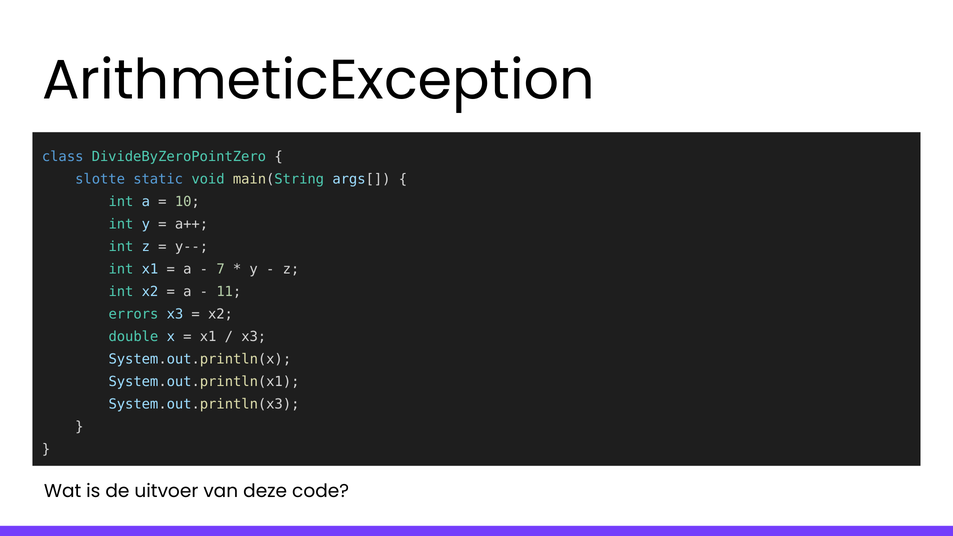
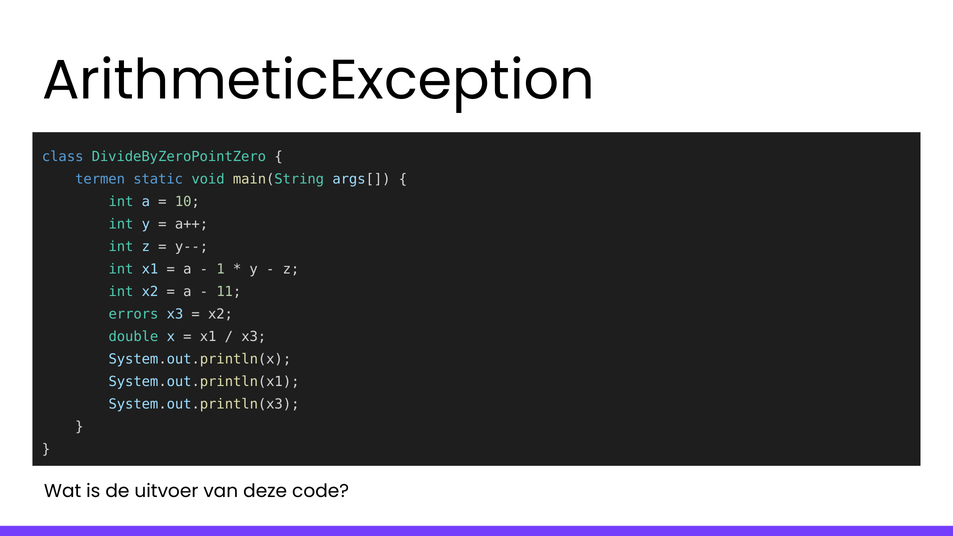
slotte: slotte -> termen
7: 7 -> 1
